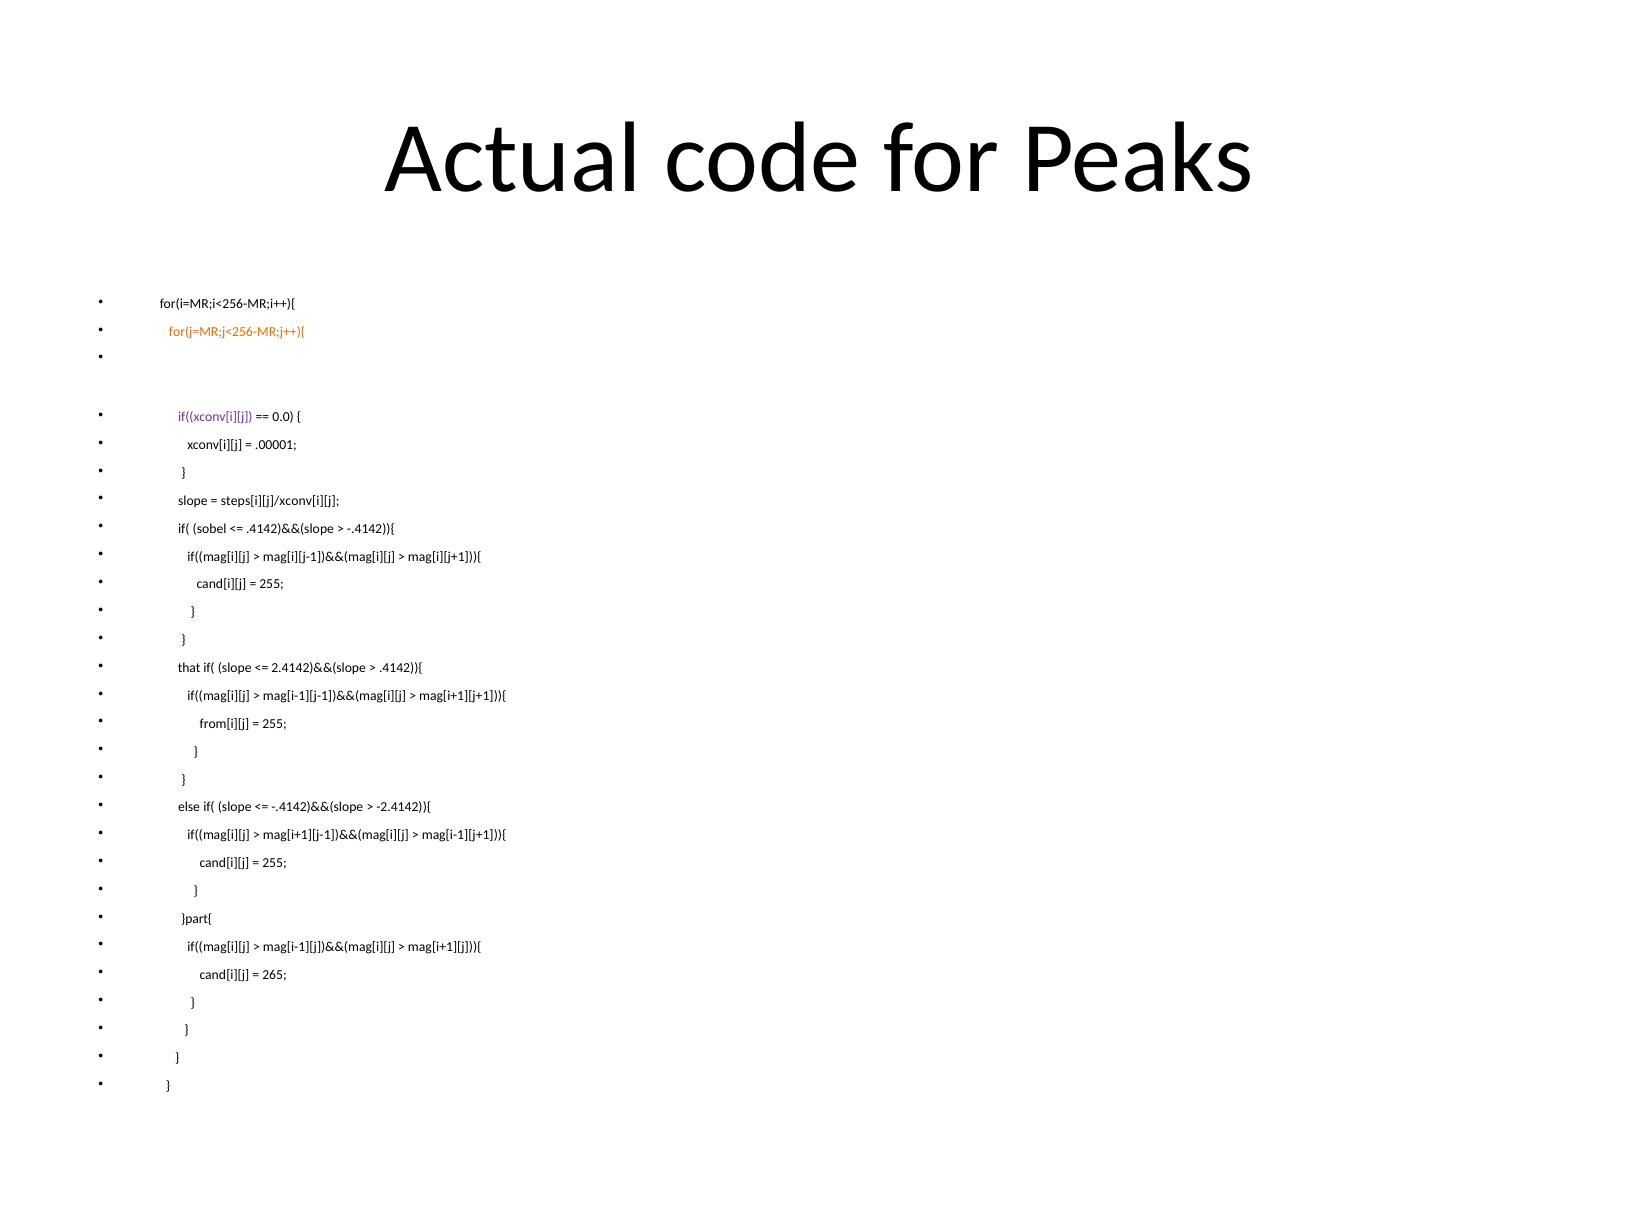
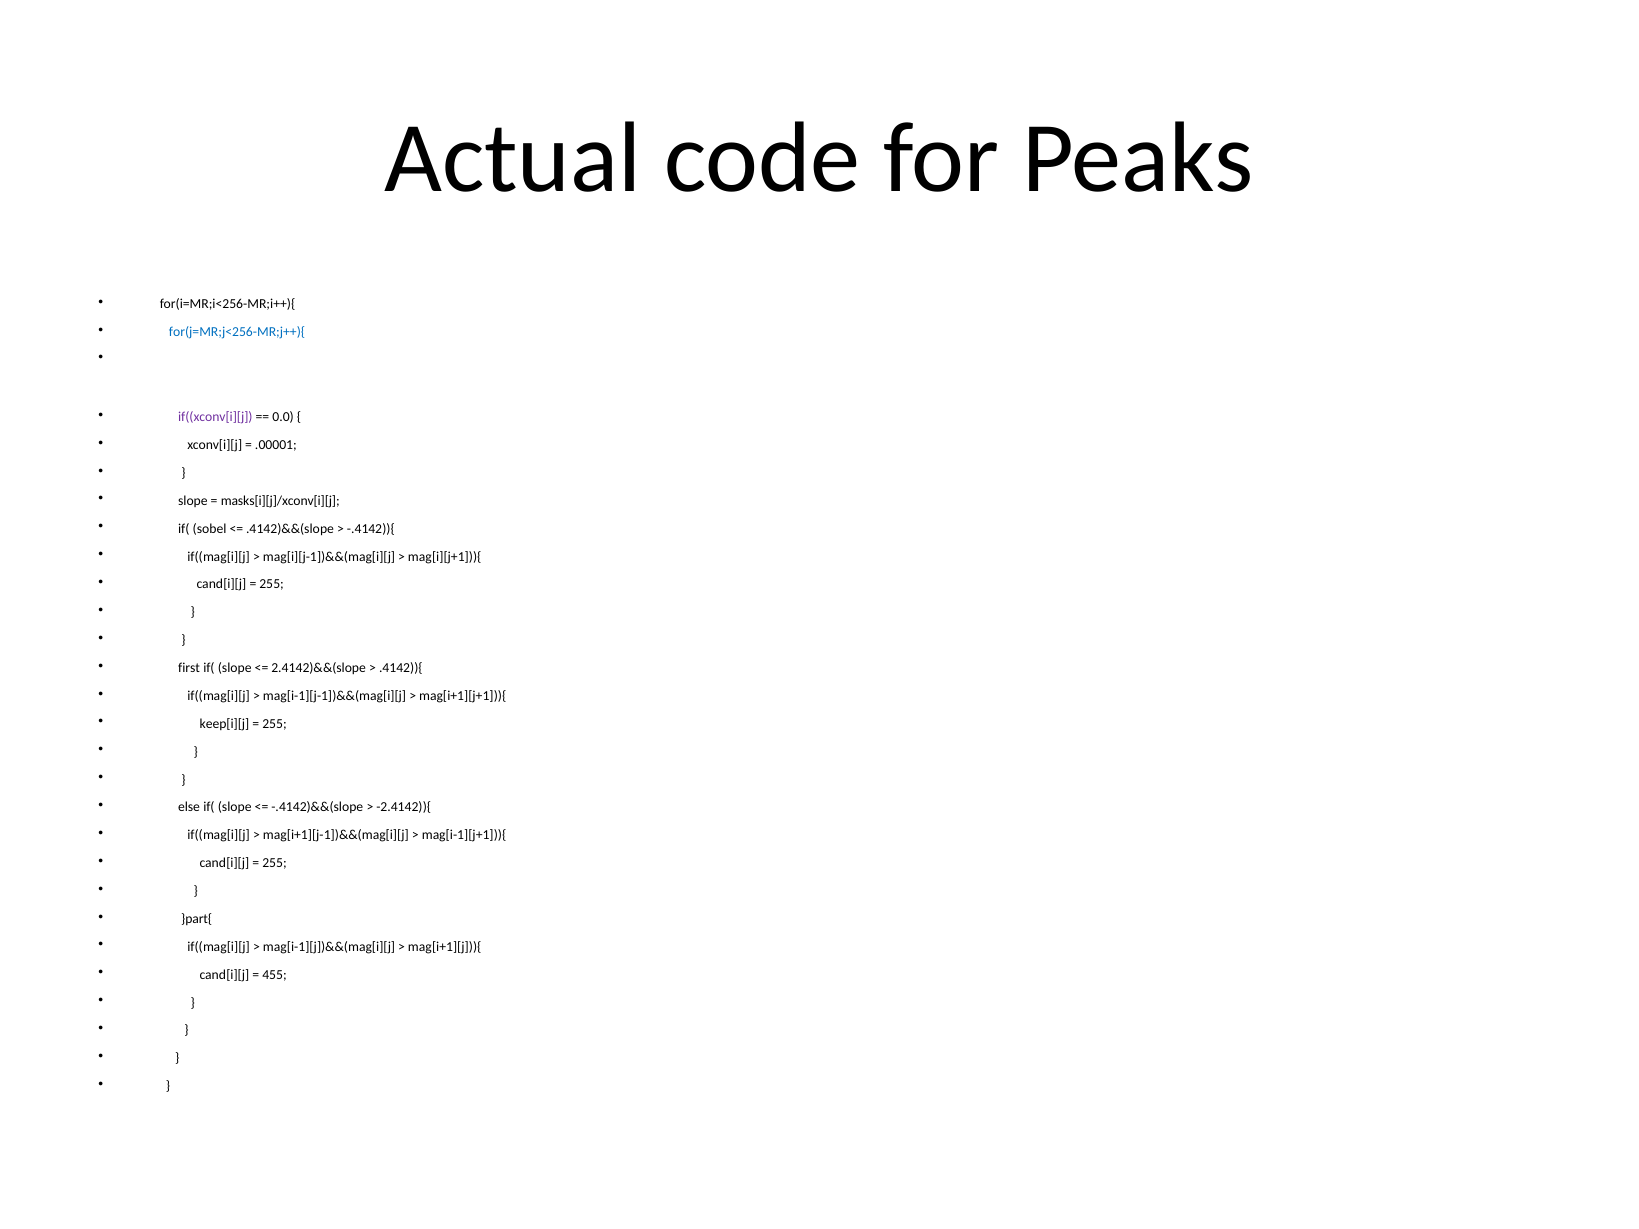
for(j=MR;j<256-MR;j++){ colour: orange -> blue
steps[i][j]/xconv[i][j: steps[i][j]/xconv[i][j -> masks[i][j]/xconv[i][j
that: that -> first
from[i][j: from[i][j -> keep[i][j
265: 265 -> 455
